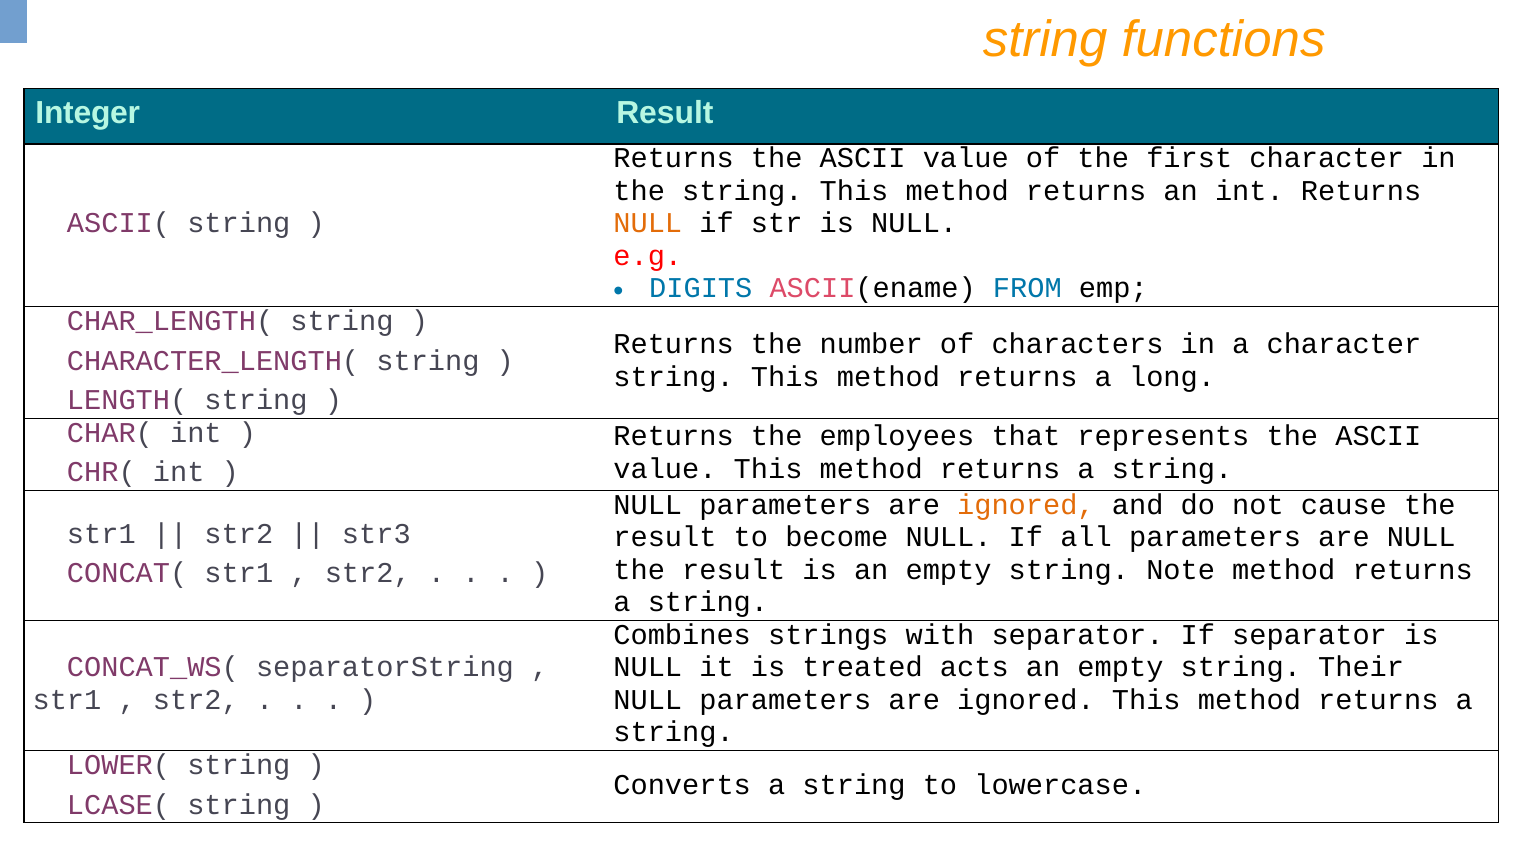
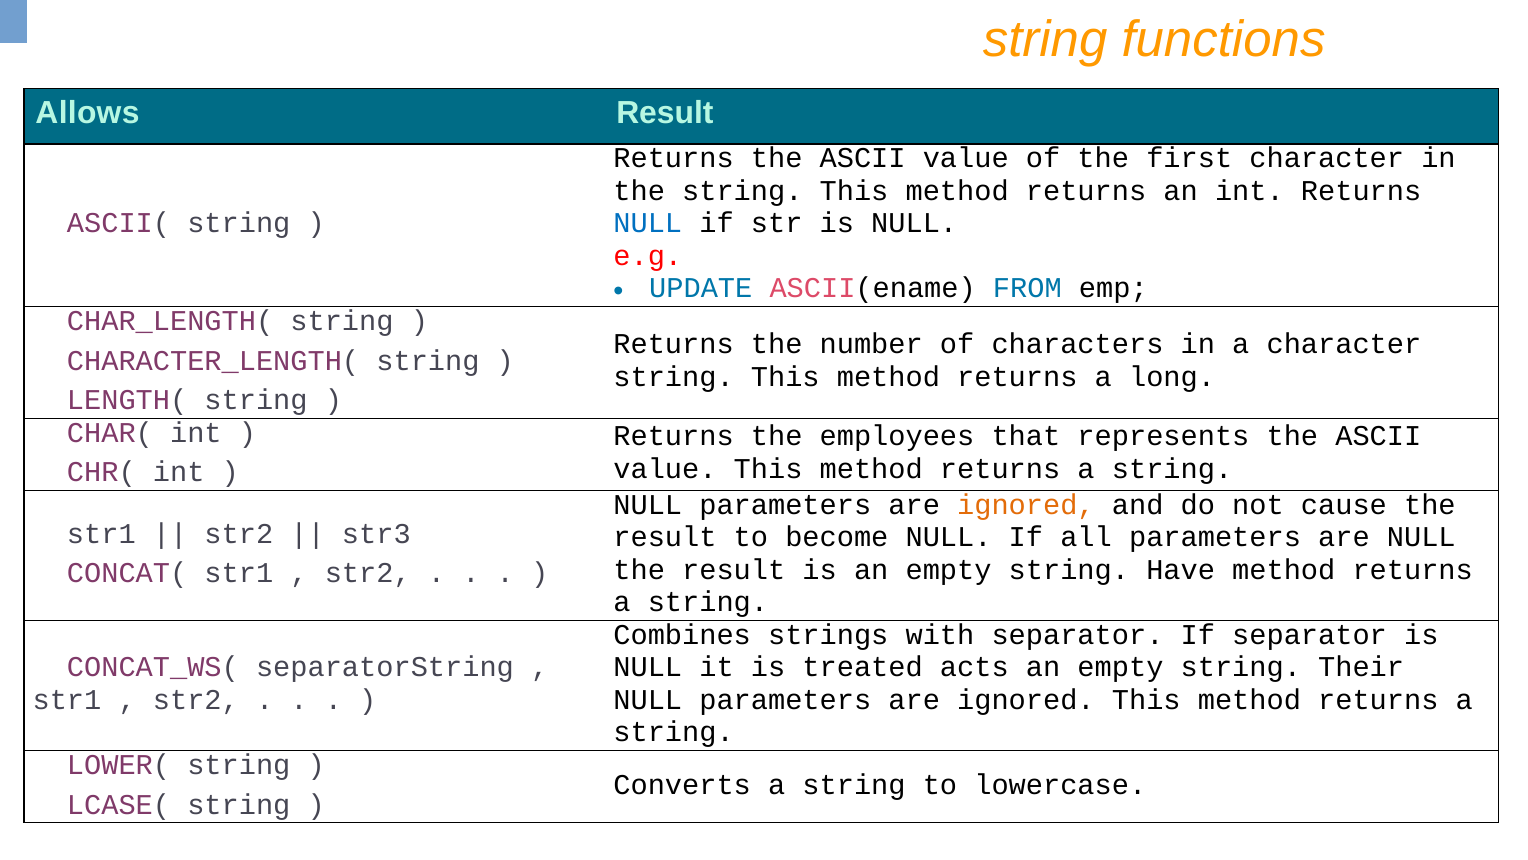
Integer: Integer -> Allows
NULL at (648, 223) colour: orange -> blue
DIGITS: DIGITS -> UPDATE
Note: Note -> Have
